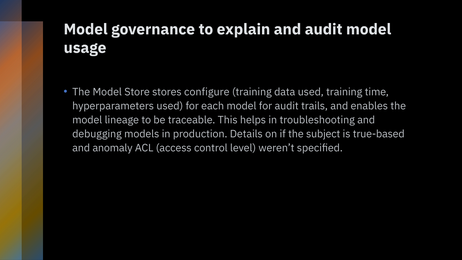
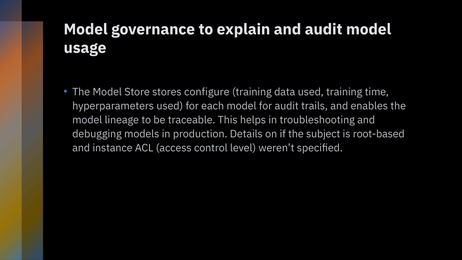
true-based: true-based -> root-based
anomaly: anomaly -> instance
